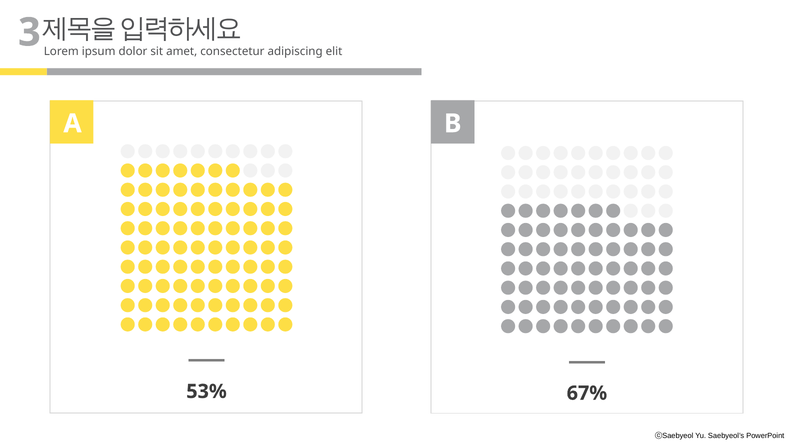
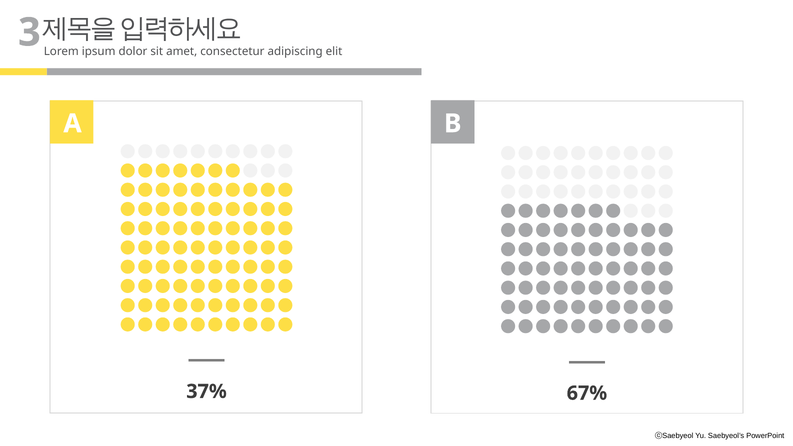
53%: 53% -> 37%
